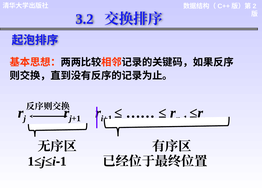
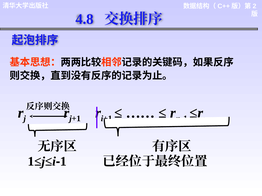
3.2: 3.2 -> 4.8
